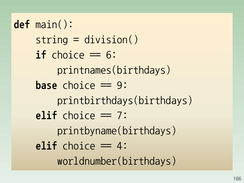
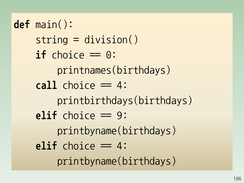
6: 6 -> 0
base: base -> call
9 at (122, 85): 9 -> 4
7: 7 -> 9
worldnumber(birthdays at (117, 161): worldnumber(birthdays -> printbyname(birthdays
